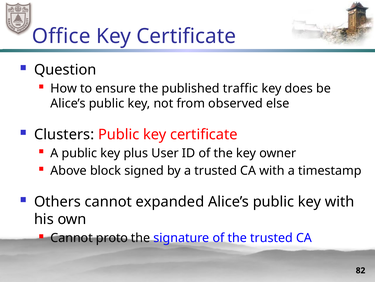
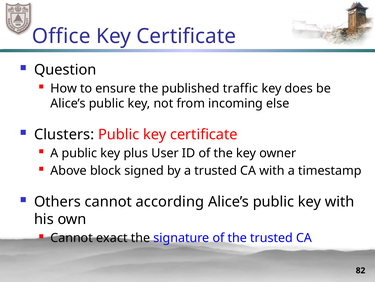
observed: observed -> incoming
expanded: expanded -> according
proto: proto -> exact
